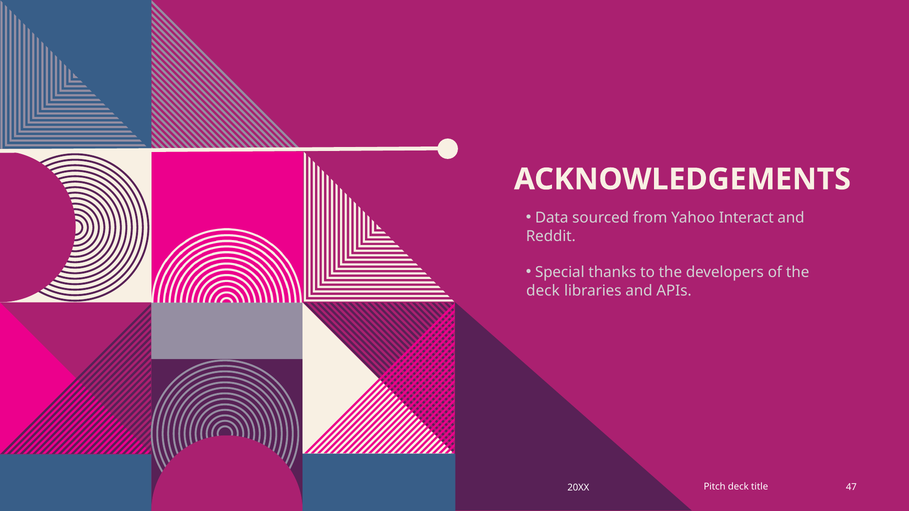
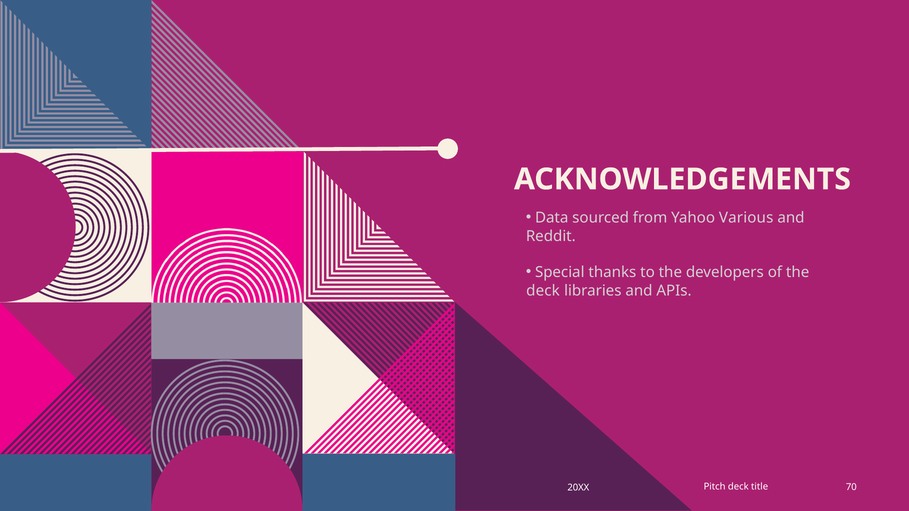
Interact: Interact -> Various
47: 47 -> 70
